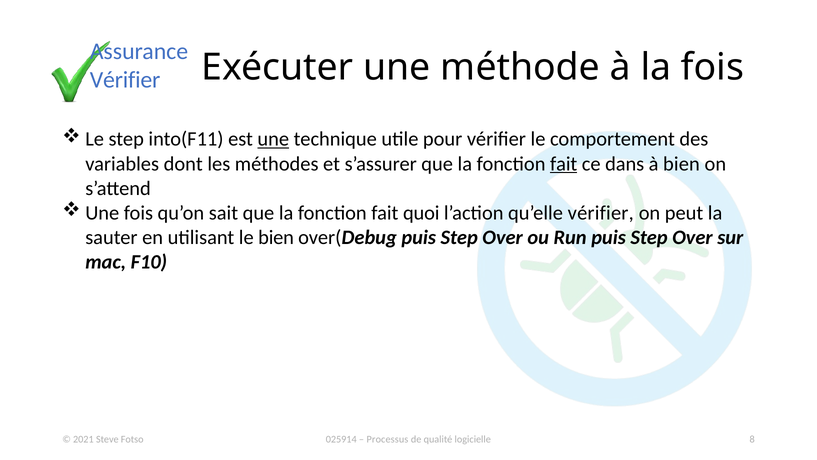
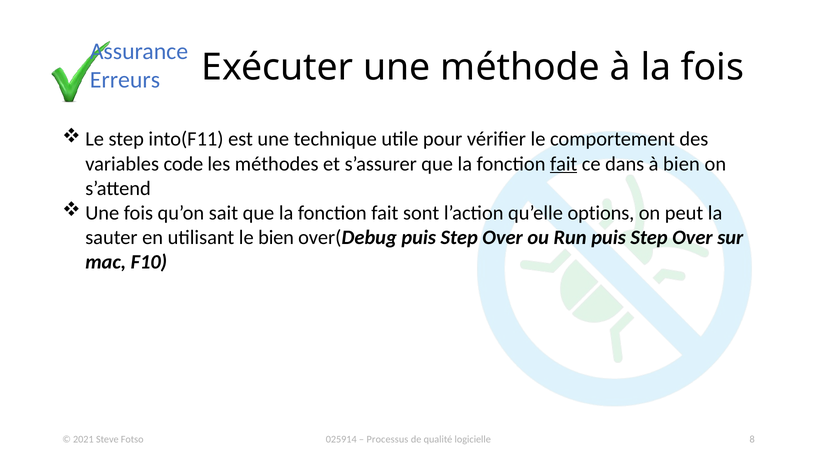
Vérifier at (125, 80): Vérifier -> Erreurs
une at (273, 139) underline: present -> none
dont: dont -> code
quoi: quoi -> sont
qu’elle vérifier: vérifier -> options
